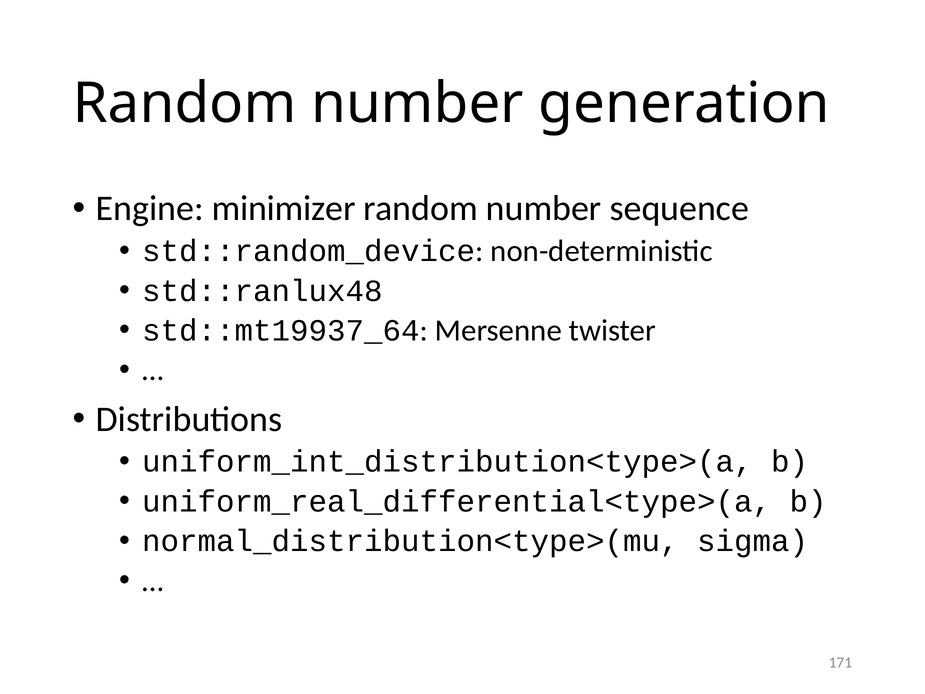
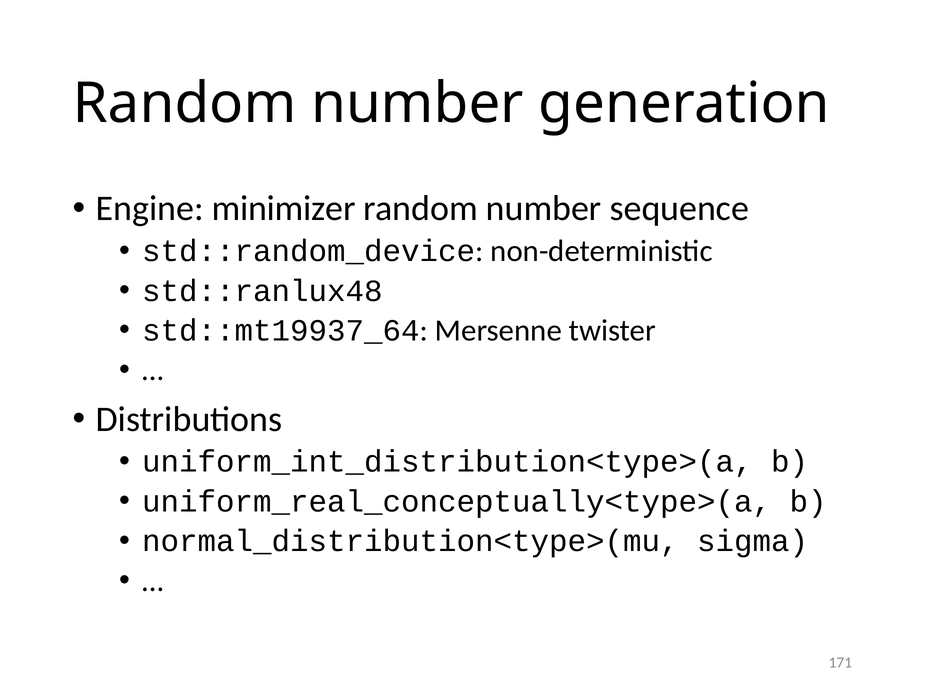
uniform_real_differential<type>(a: uniform_real_differential<type>(a -> uniform_real_conceptually<type>(a
